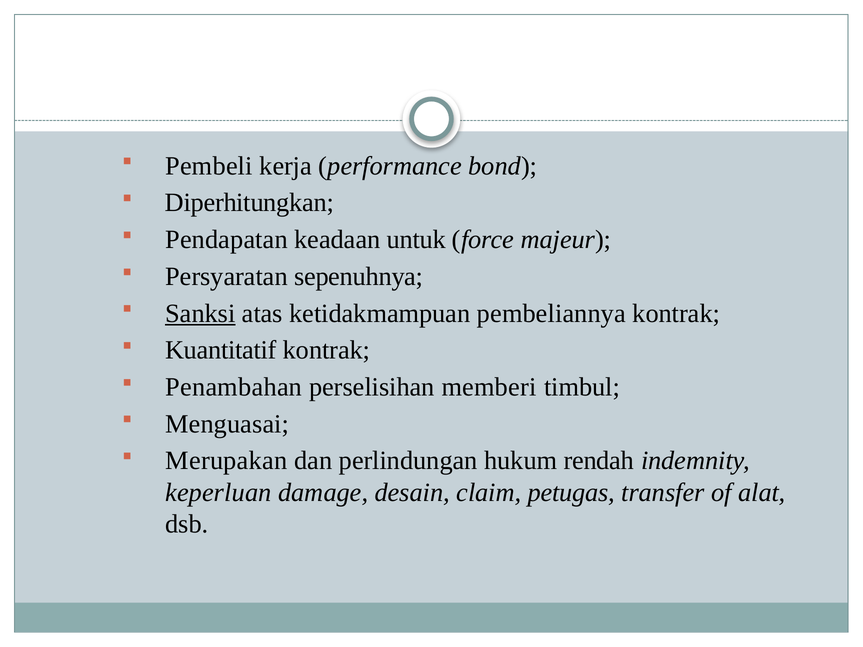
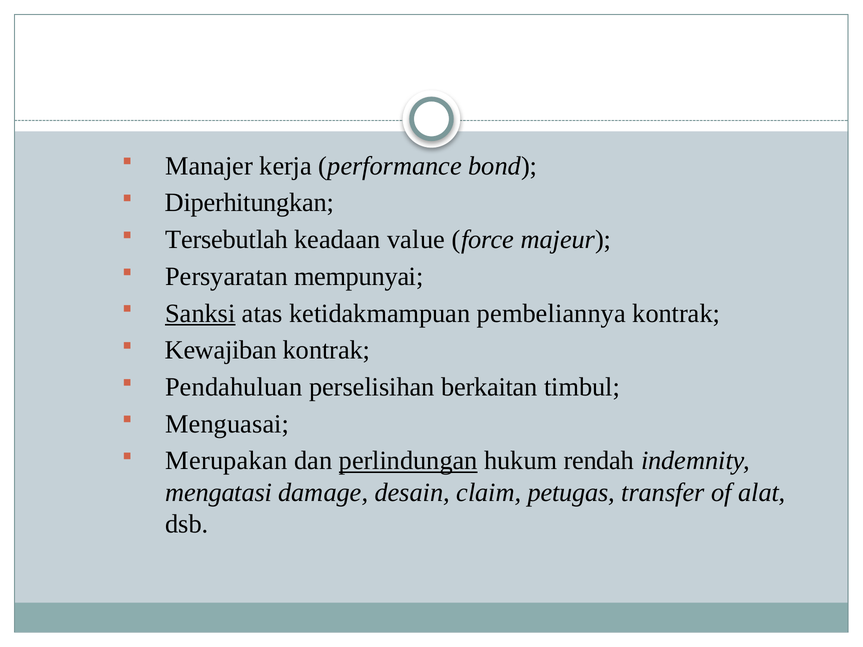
Pembeli: Pembeli -> Manajer
Pendapatan: Pendapatan -> Tersebutlah
untuk: untuk -> value
sepenuhnya: sepenuhnya -> mempunyai
Kuantitatif: Kuantitatif -> Kewajiban
Penambahan: Penambahan -> Pendahuluan
memberi: memberi -> berkaitan
perlindungan underline: none -> present
keperluan: keperluan -> mengatasi
